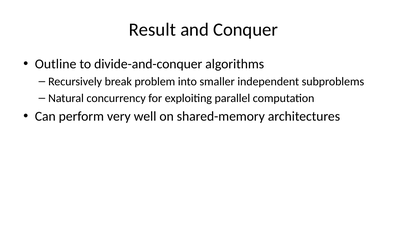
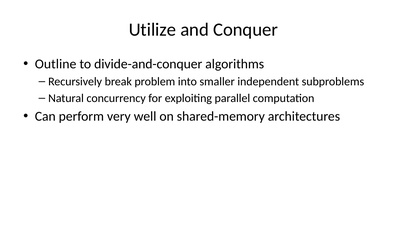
Result: Result -> Utilize
